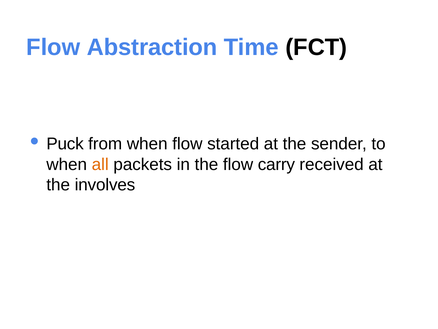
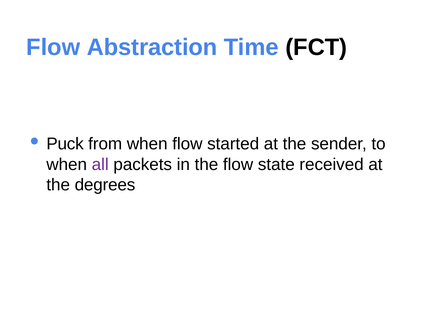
all colour: orange -> purple
carry: carry -> state
involves: involves -> degrees
